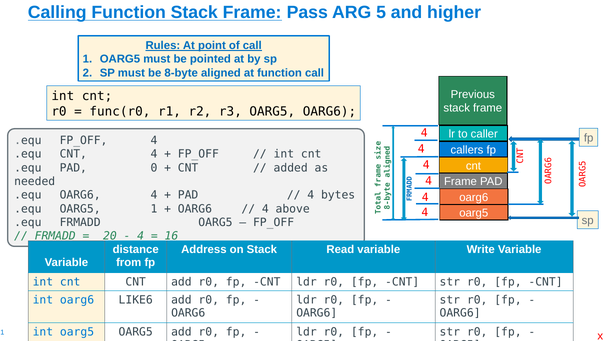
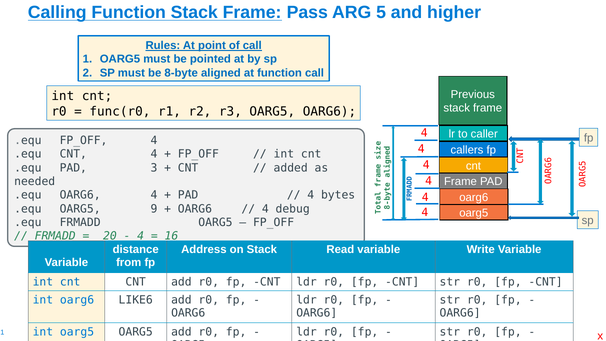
0: 0 -> 3
OARG5 1: 1 -> 9
above: above -> debug
